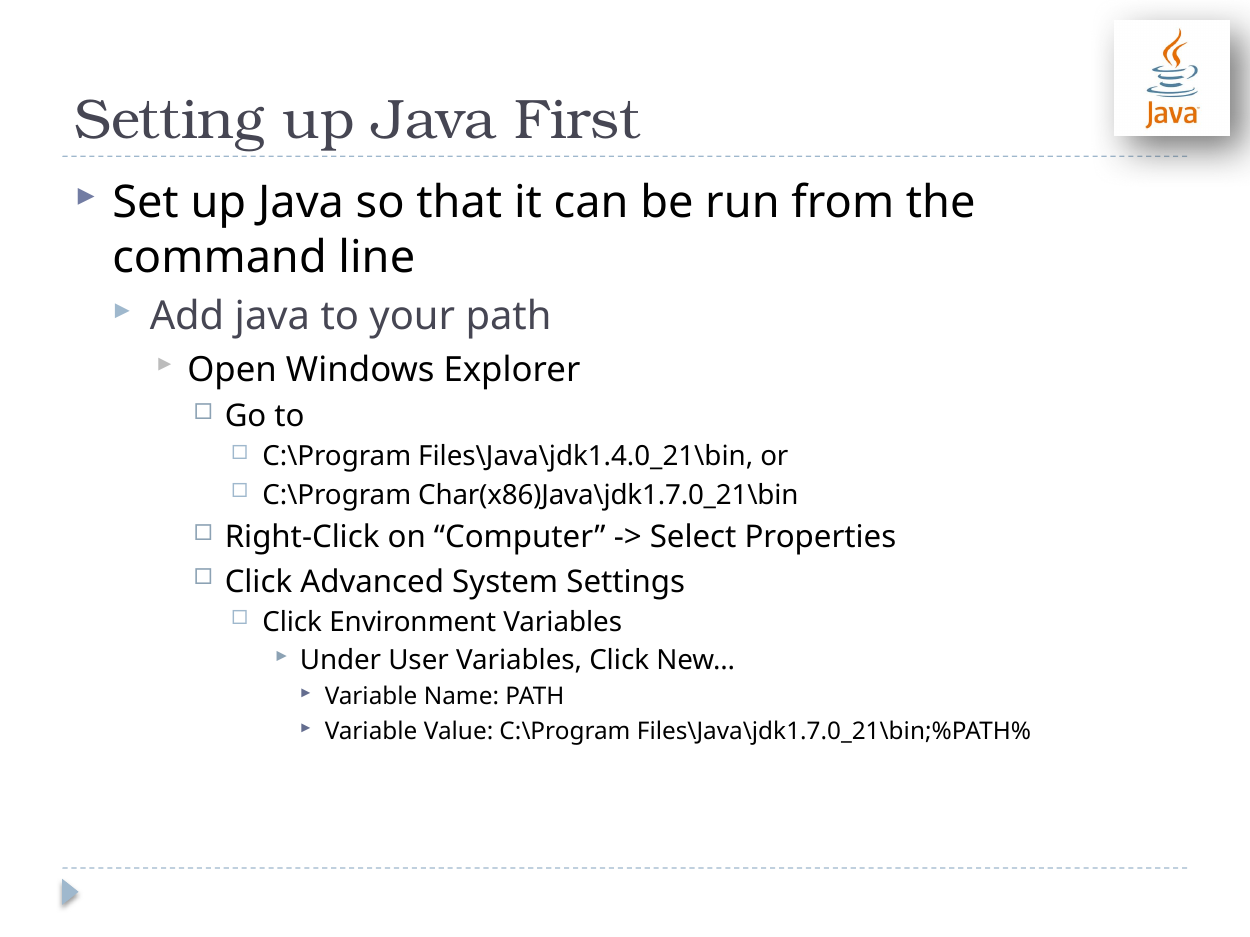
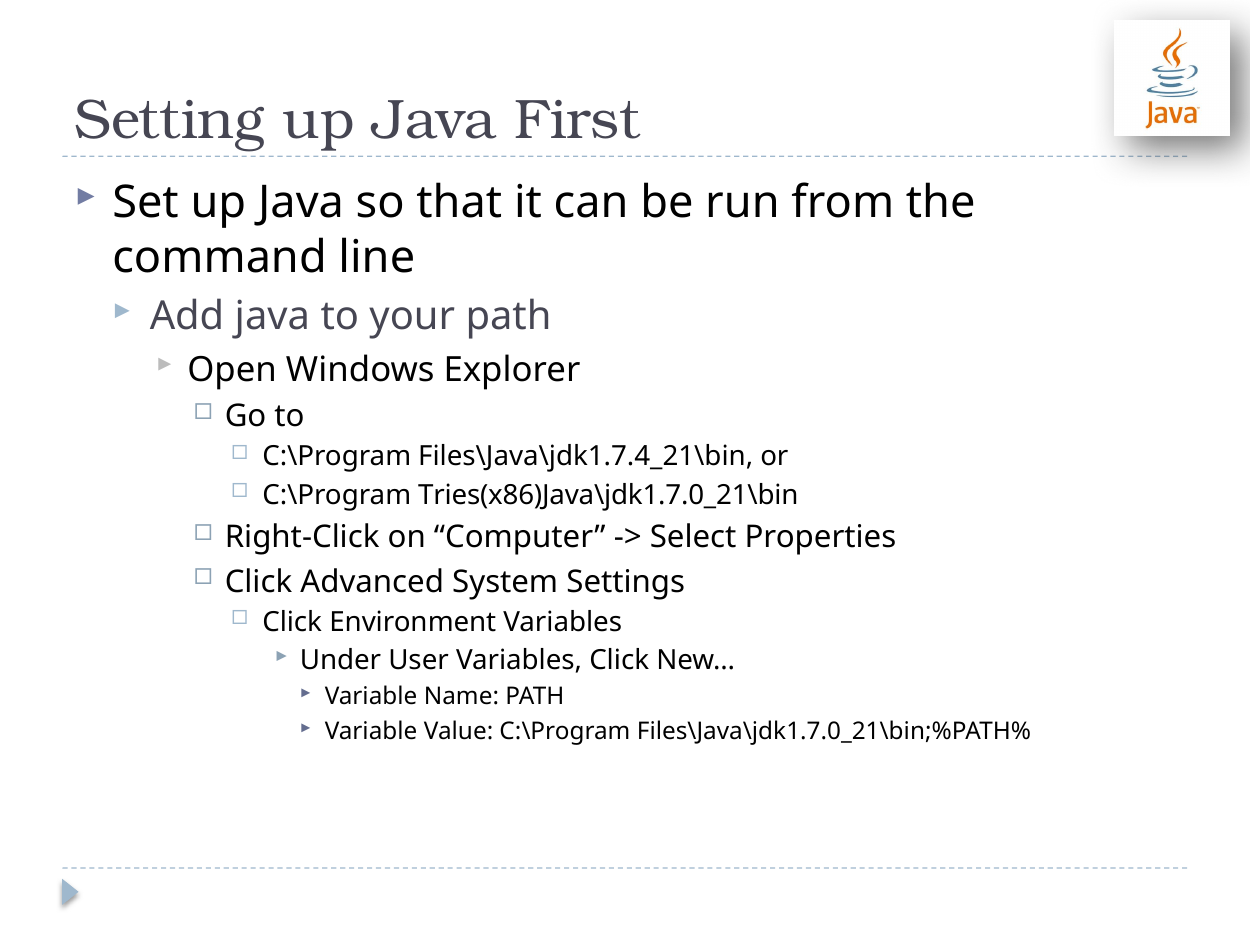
Files\Java\jdk1.4.0_21\bin: Files\Java\jdk1.4.0_21\bin -> Files\Java\jdk1.7.4_21\bin
Char(x86)Java\jdk1.7.0_21\bin: Char(x86)Java\jdk1.7.0_21\bin -> Tries(x86)Java\jdk1.7.0_21\bin
